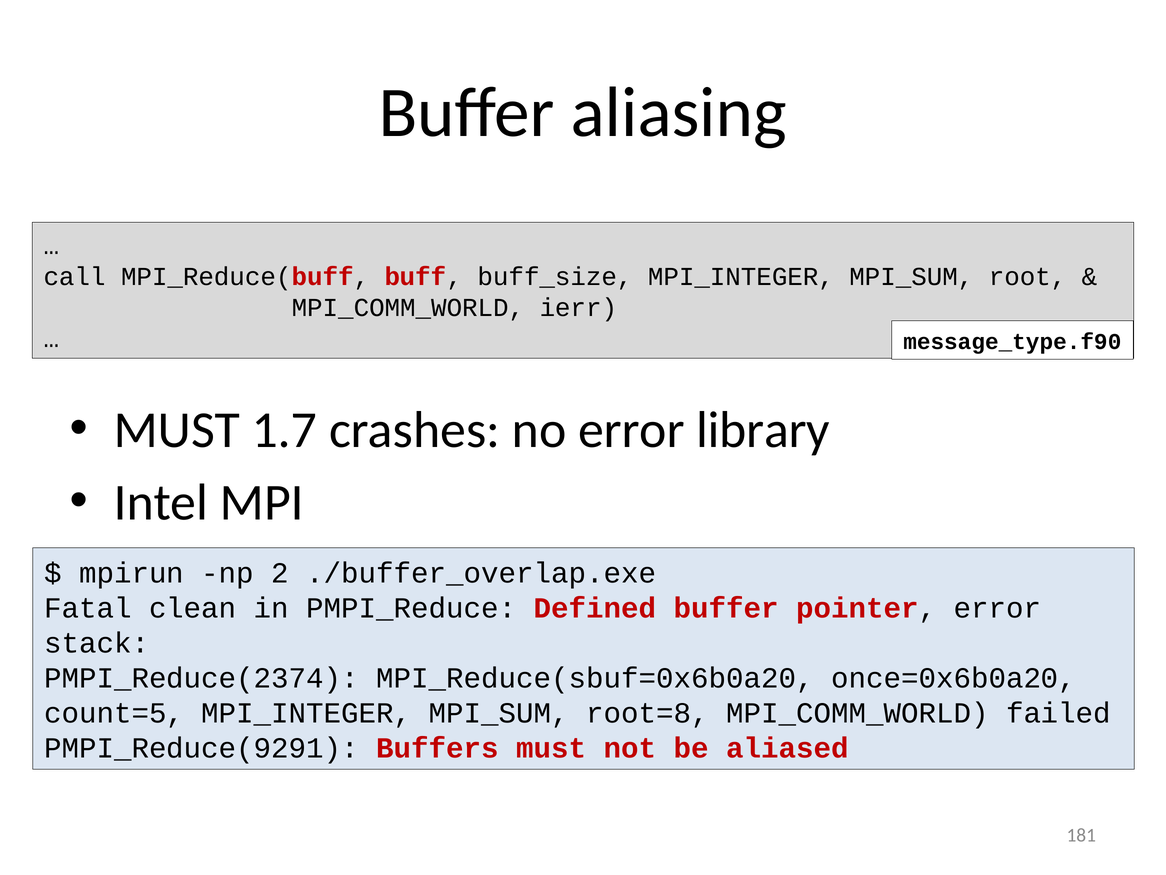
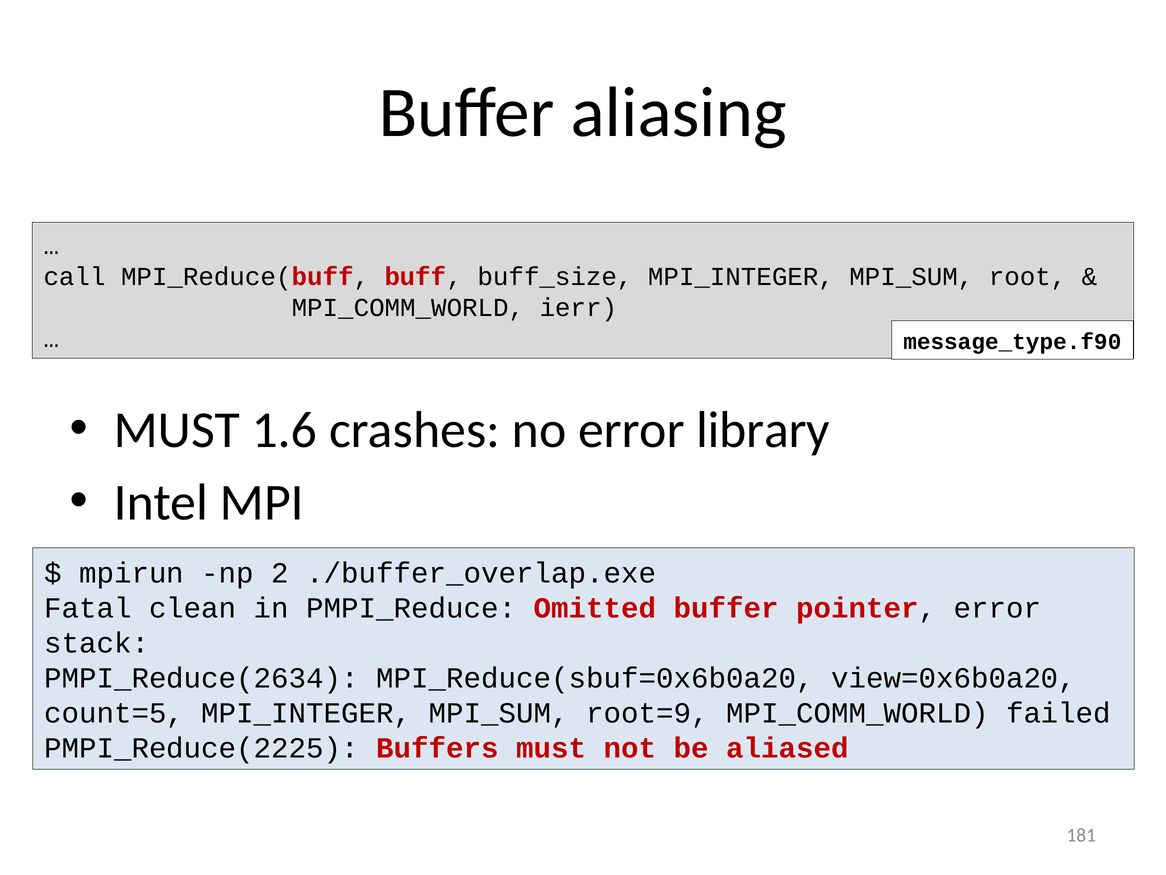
1.7: 1.7 -> 1.6
Defined: Defined -> Omitted
PMPI_Reduce(2374: PMPI_Reduce(2374 -> PMPI_Reduce(2634
once=0x6b0a20: once=0x6b0a20 -> view=0x6b0a20
root=8: root=8 -> root=9
PMPI_Reduce(9291: PMPI_Reduce(9291 -> PMPI_Reduce(2225
